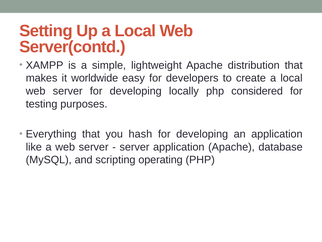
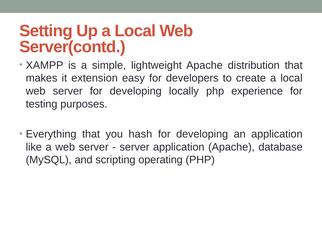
worldwide: worldwide -> extension
considered: considered -> experience
